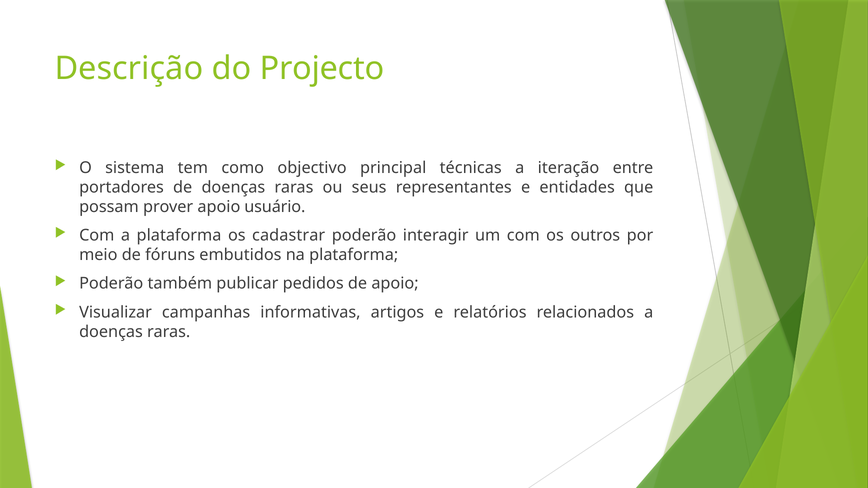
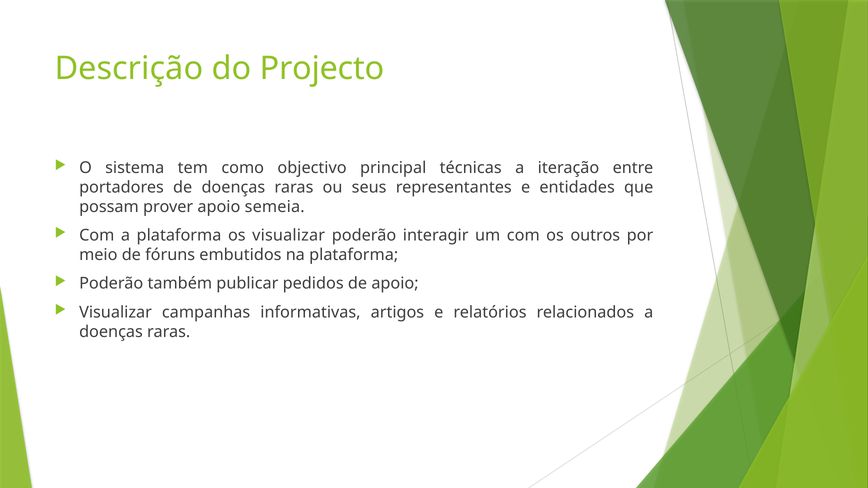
usuário: usuário -> semeia
os cadastrar: cadastrar -> visualizar
